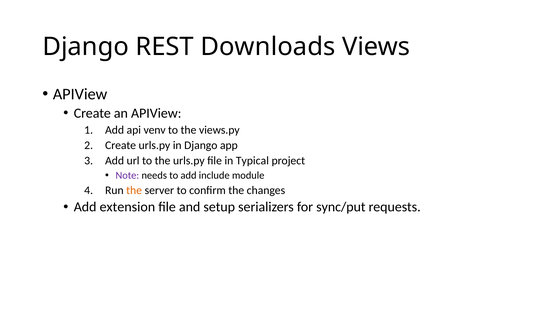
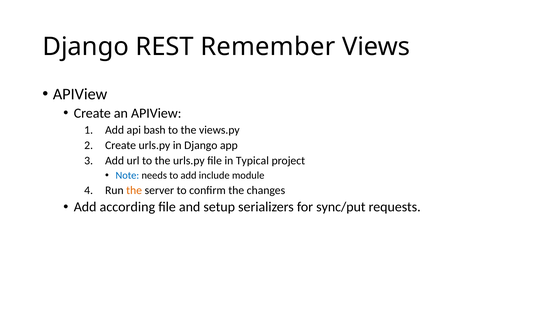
Downloads: Downloads -> Remember
venv: venv -> bash
Note colour: purple -> blue
extension: extension -> according
